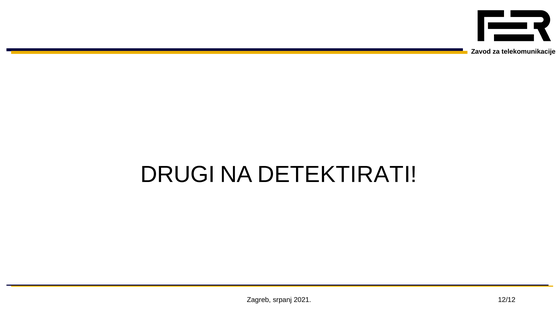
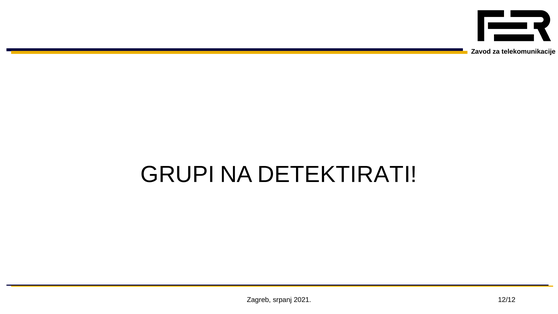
DRUGI: DRUGI -> GRUPI
